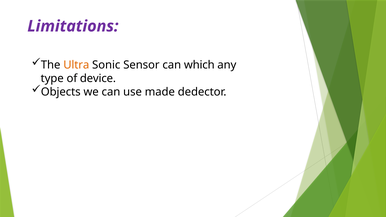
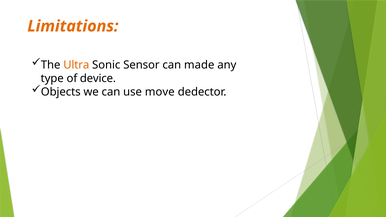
Limitations colour: purple -> orange
which: which -> made
made: made -> move
